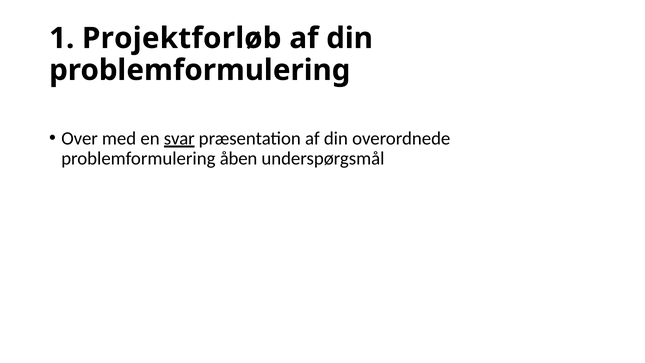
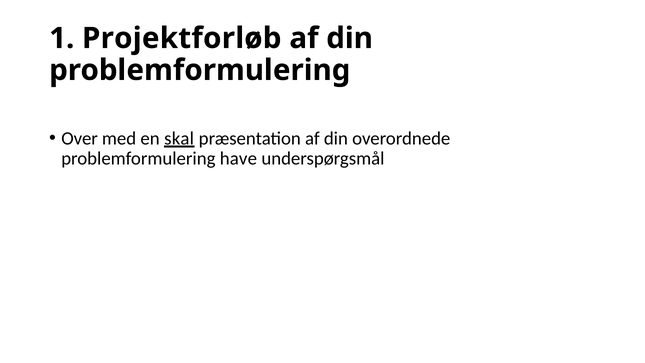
svar: svar -> skal
åben: åben -> have
